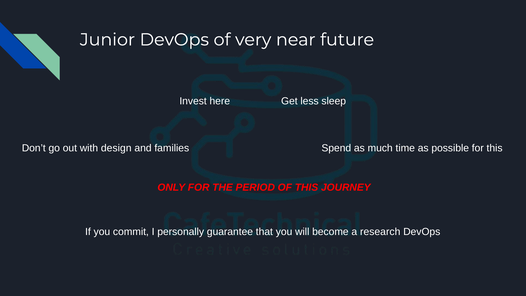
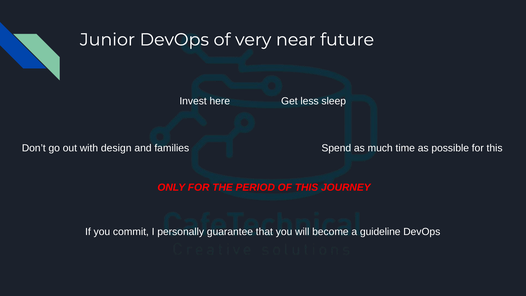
research: research -> guideline
